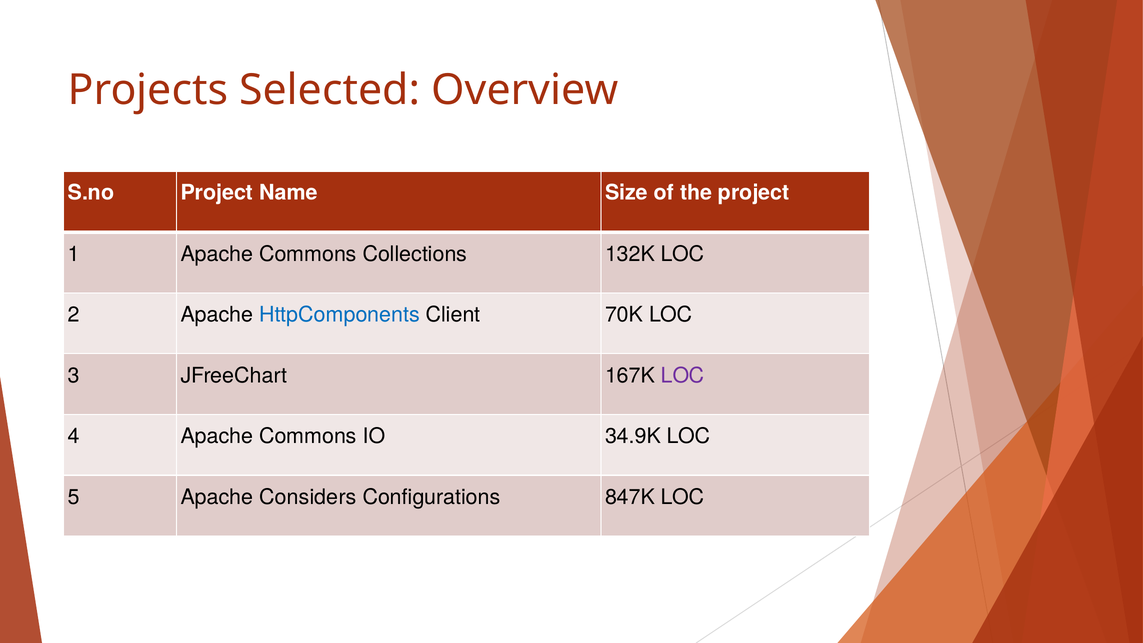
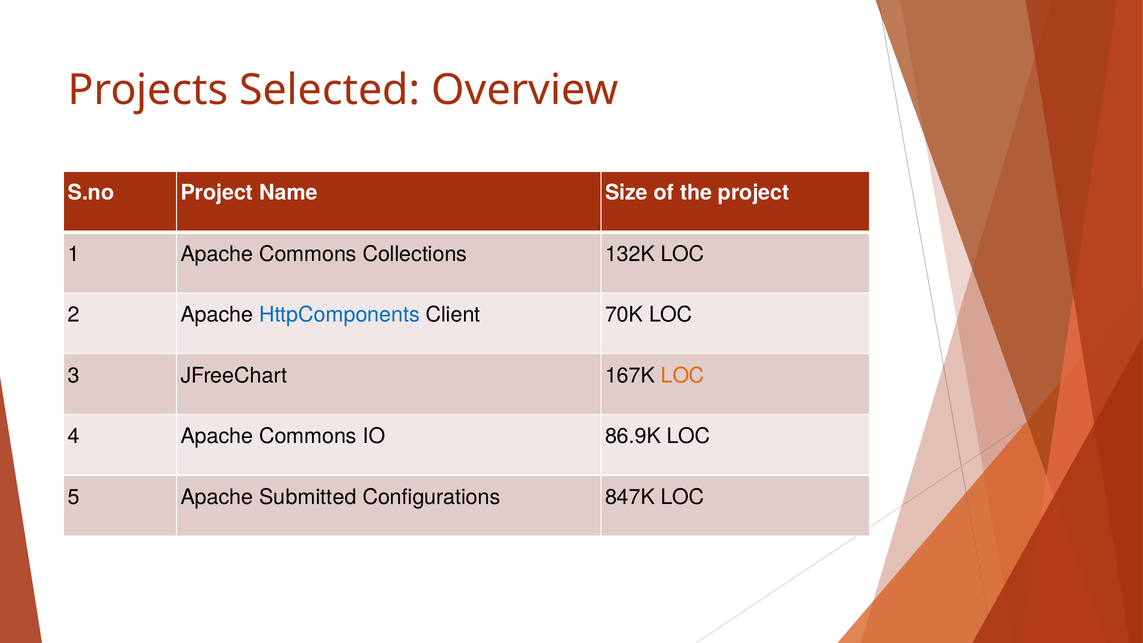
LOC at (683, 375) colour: purple -> orange
34.9K: 34.9K -> 86.9K
Considers: Considers -> Submitted
